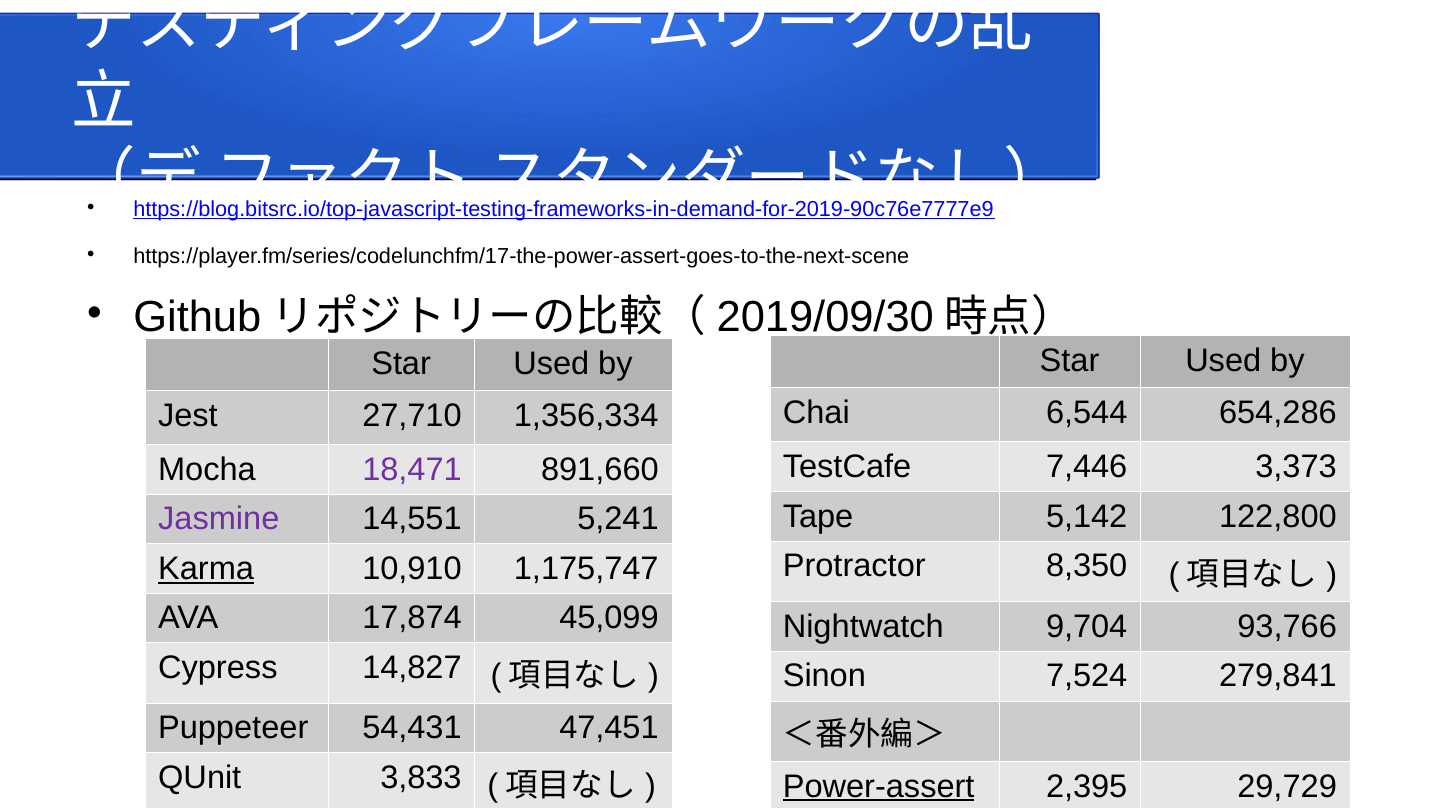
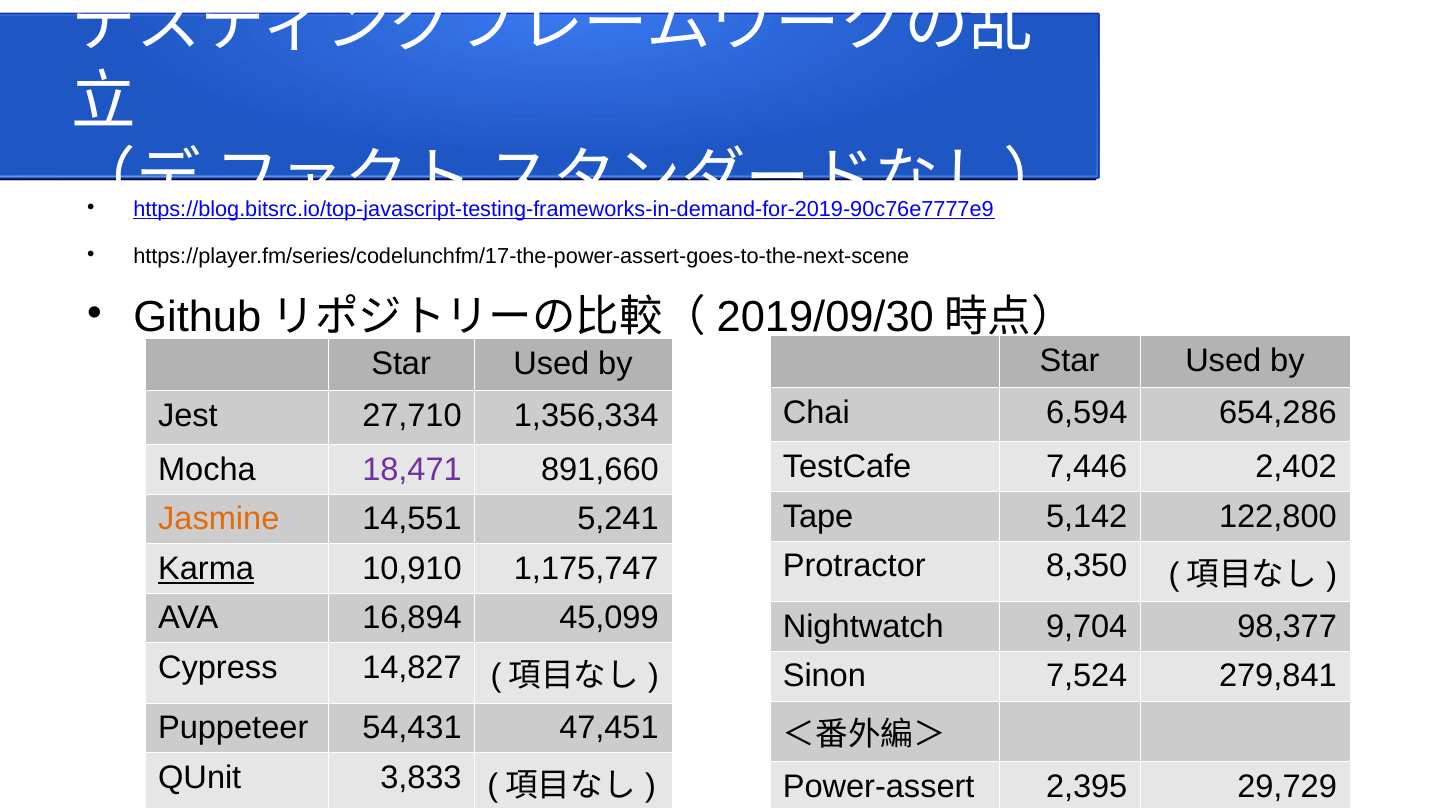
6,544: 6,544 -> 6,594
3,373: 3,373 -> 2,402
Jasmine colour: purple -> orange
17,874: 17,874 -> 16,894
93,766: 93,766 -> 98,377
Power-assert underline: present -> none
